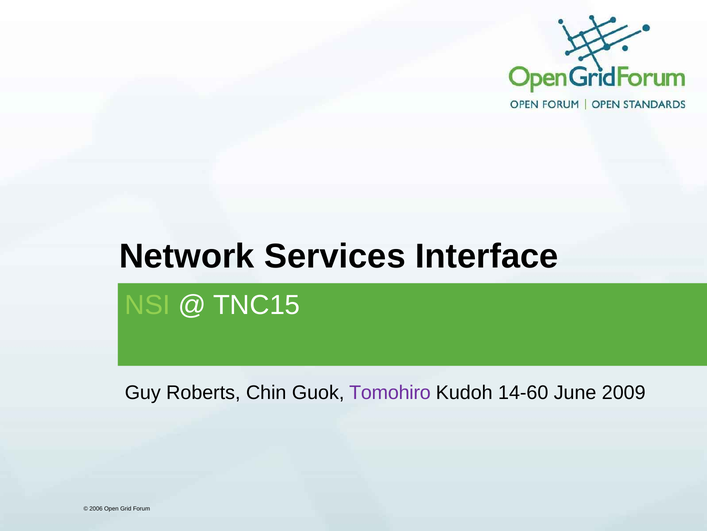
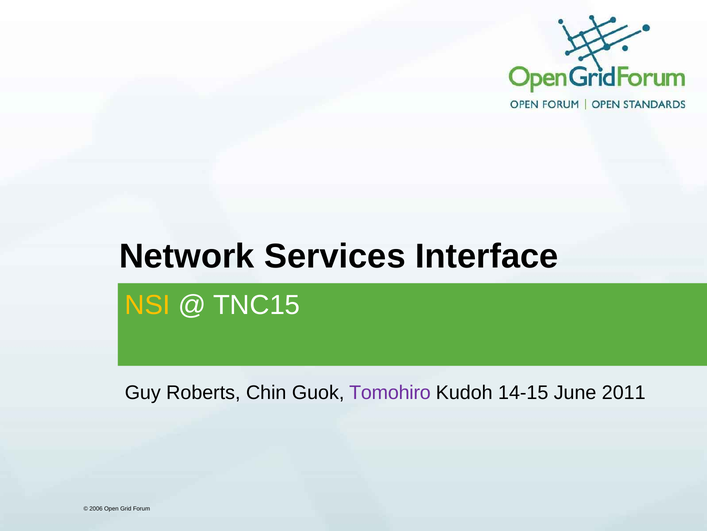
NSI colour: light green -> yellow
14-60: 14-60 -> 14-15
2009: 2009 -> 2011
